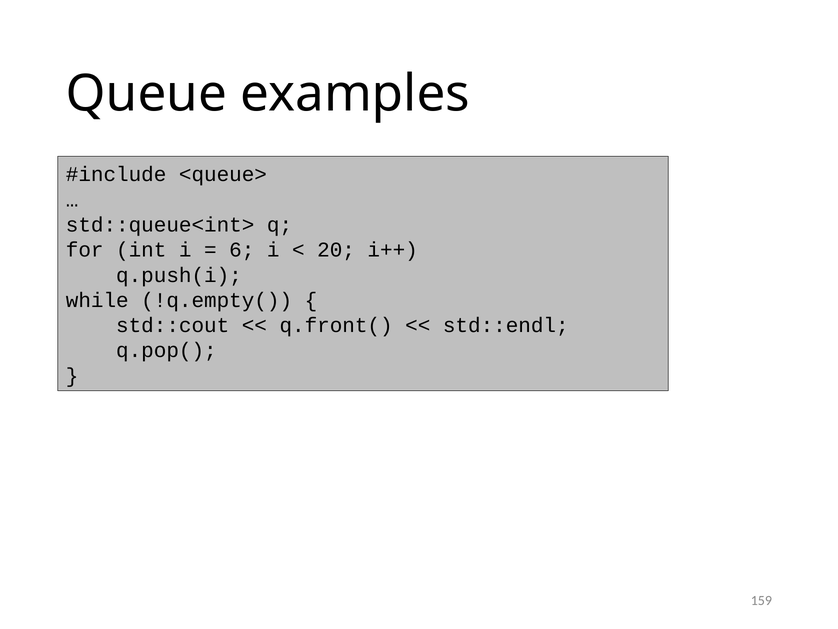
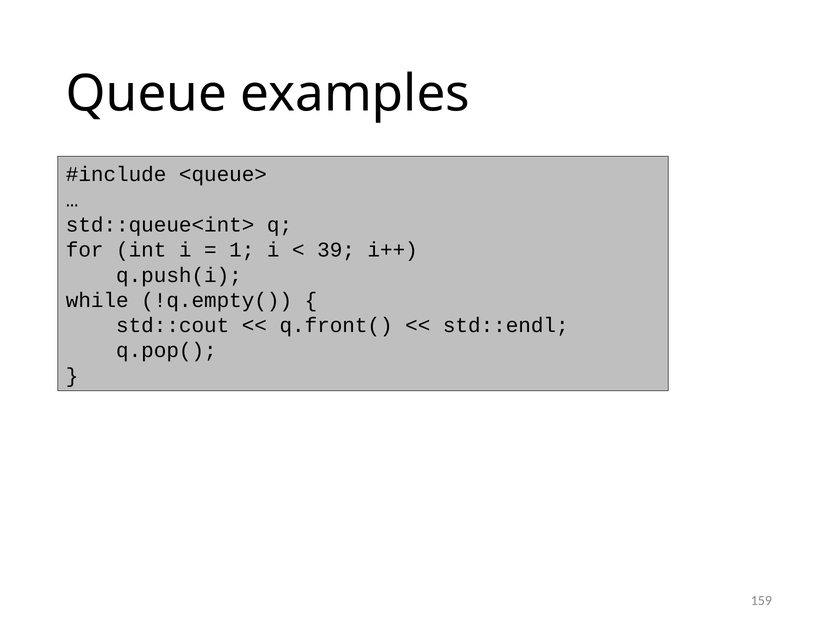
6: 6 -> 1
20: 20 -> 39
